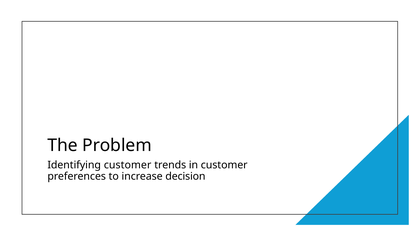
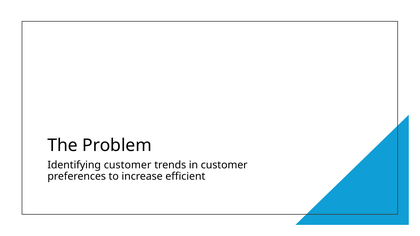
decision: decision -> efficient
